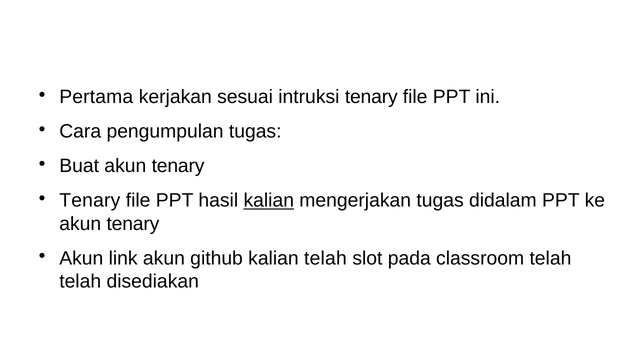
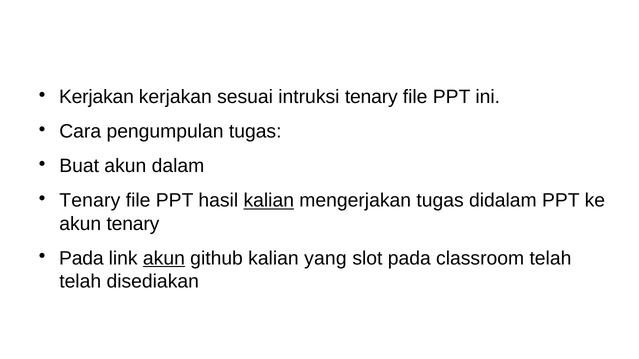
Pertama at (96, 97): Pertama -> Kerjakan
Buat akun tenary: tenary -> dalam
Akun at (81, 259): Akun -> Pada
akun at (164, 259) underline: none -> present
kalian telah: telah -> yang
